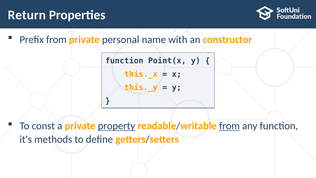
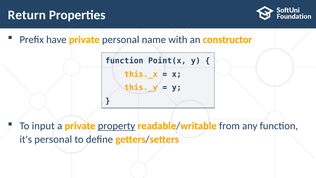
Prefix from: from -> have
const: const -> input
from at (229, 126) underline: present -> none
it's methods: methods -> personal
